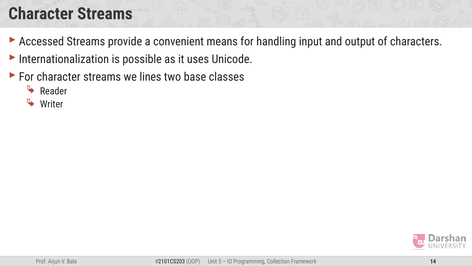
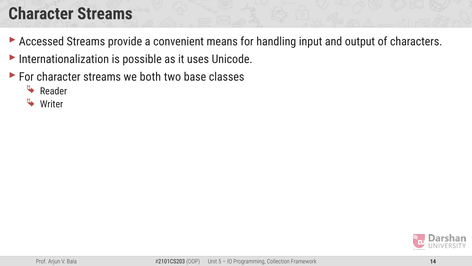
lines: lines -> both
